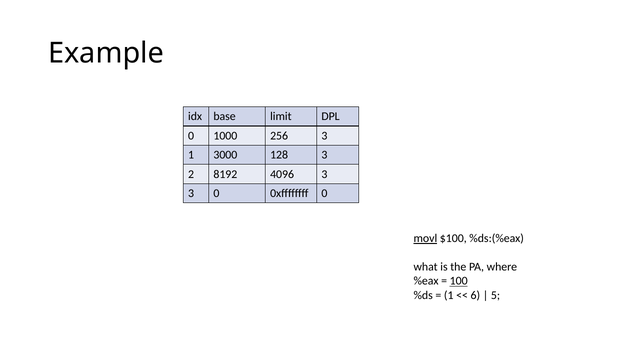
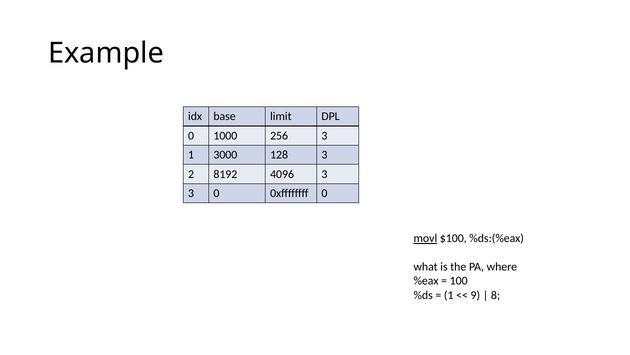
100 underline: present -> none
6: 6 -> 9
5: 5 -> 8
